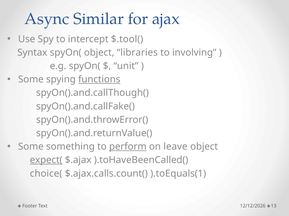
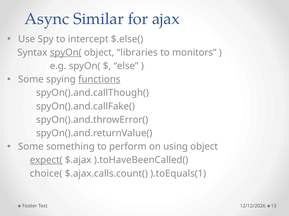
$.tool(: $.tool( -> $.else(
spyOn( at (66, 53) underline: none -> present
involving: involving -> monitors
unit: unit -> else
perform underline: present -> none
leave: leave -> using
